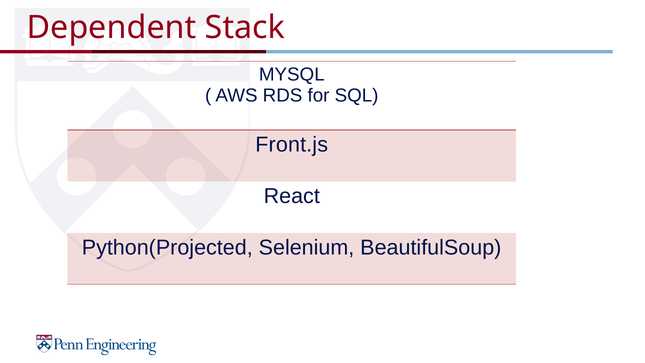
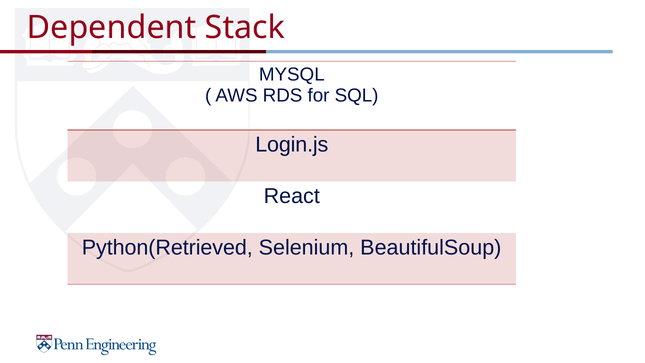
Front.js: Front.js -> Login.js
Python(Projected: Python(Projected -> Python(Retrieved
